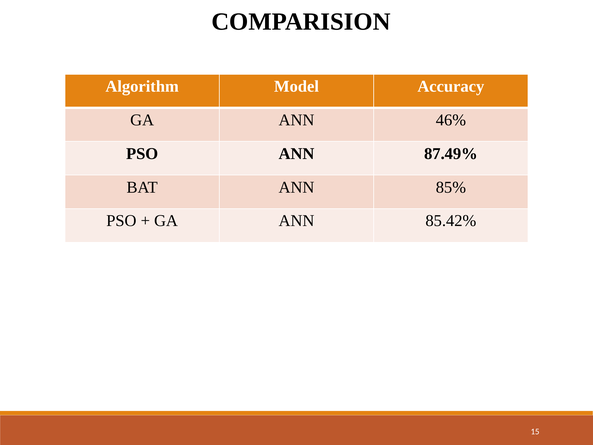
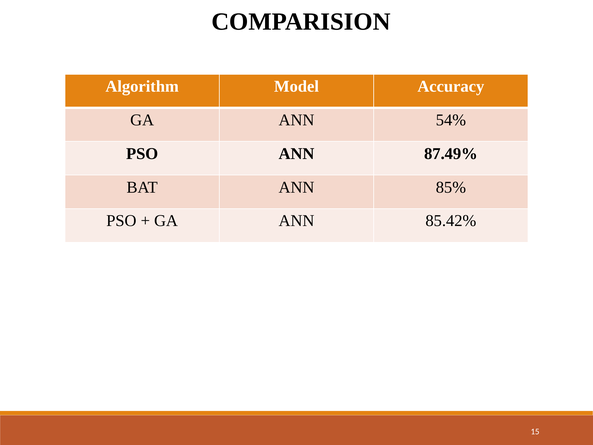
46%: 46% -> 54%
